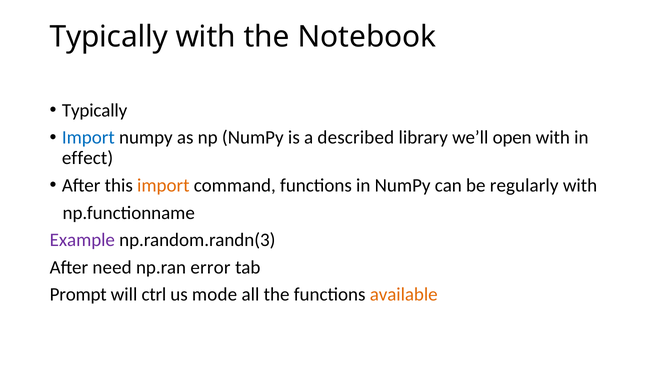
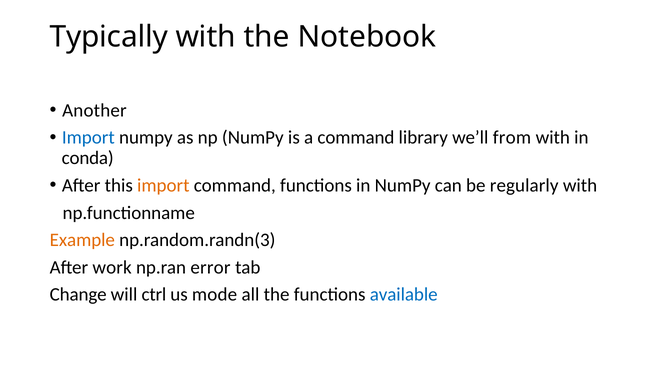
Typically at (95, 110): Typically -> Another
a described: described -> command
open: open -> from
effect: effect -> conda
Example colour: purple -> orange
need: need -> work
Prompt: Prompt -> Change
available colour: orange -> blue
